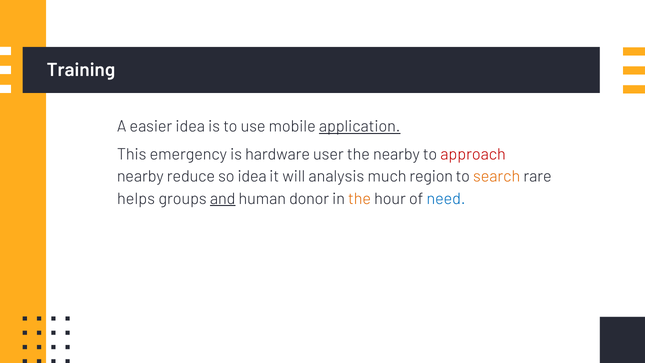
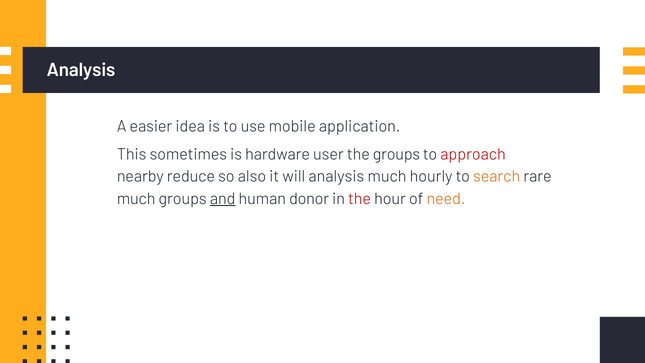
Training at (81, 70): Training -> Analysis
application underline: present -> none
emergency: emergency -> sometimes
the nearby: nearby -> groups
so idea: idea -> also
region: region -> hourly
helps at (136, 199): helps -> much
the at (360, 199) colour: orange -> red
need colour: blue -> orange
